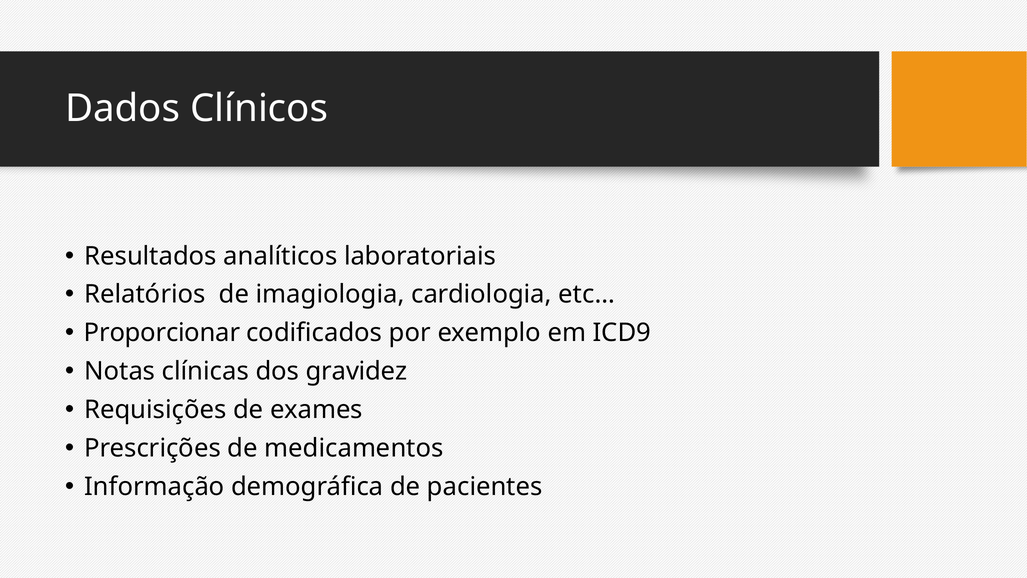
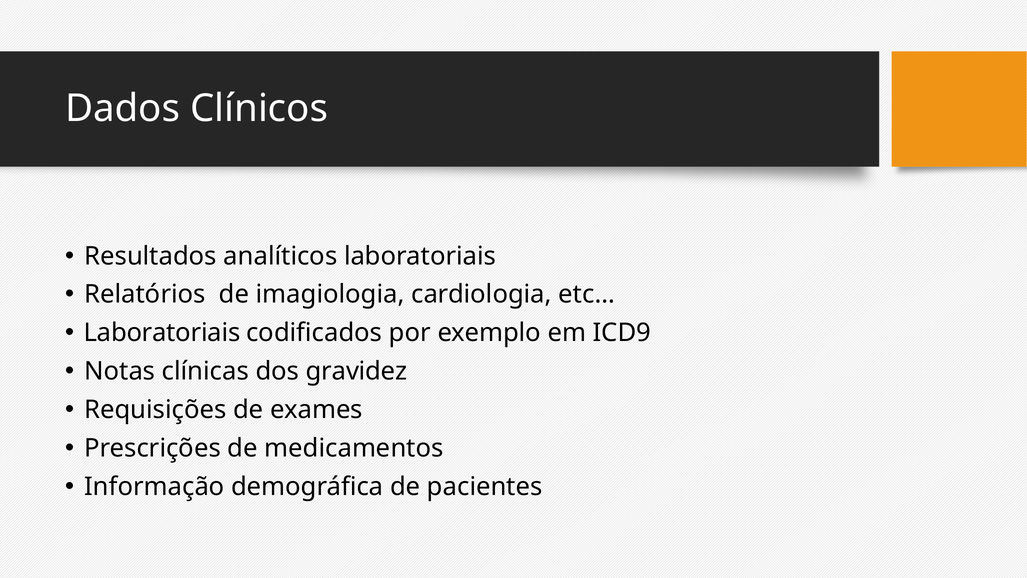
Proporcionar at (162, 333): Proporcionar -> Laboratoriais
